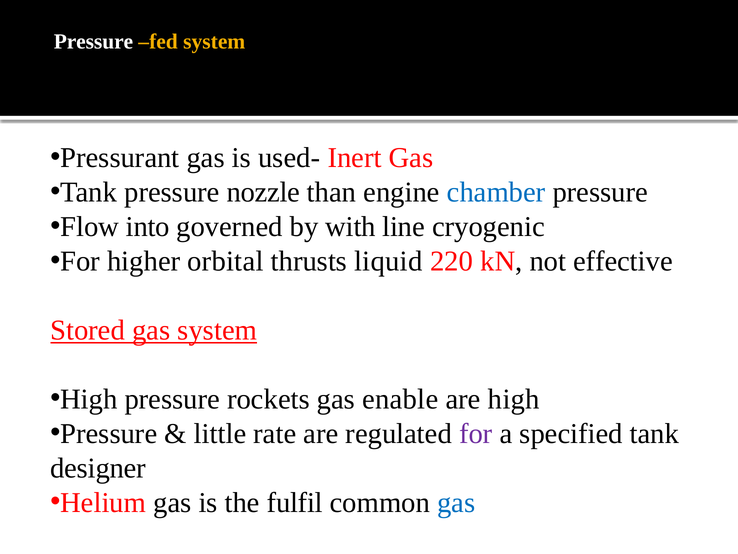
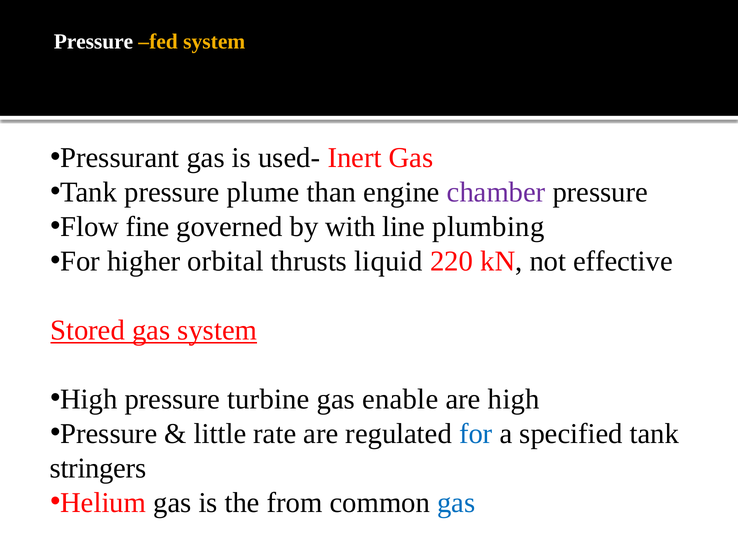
nozzle: nozzle -> plume
chamber colour: blue -> purple
into: into -> fine
cryogenic: cryogenic -> plumbing
rockets: rockets -> turbine
for at (476, 433) colour: purple -> blue
designer: designer -> stringers
fulfil: fulfil -> from
